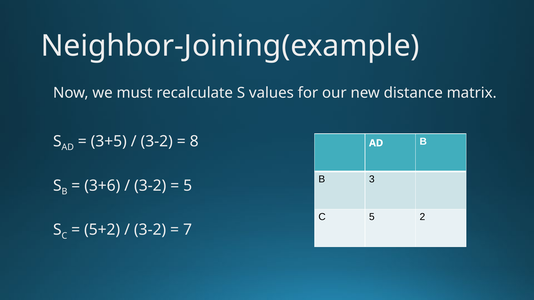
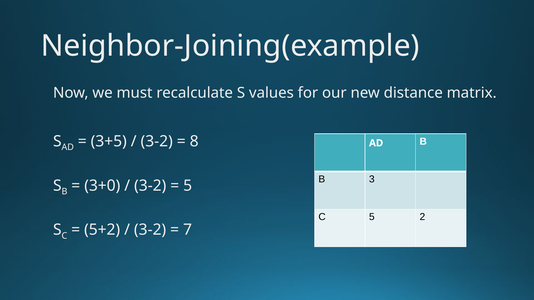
3+6: 3+6 -> 3+0
